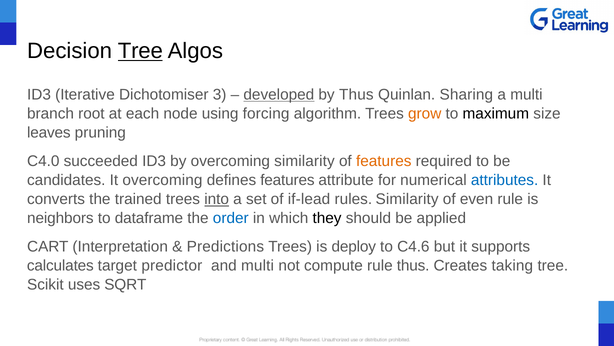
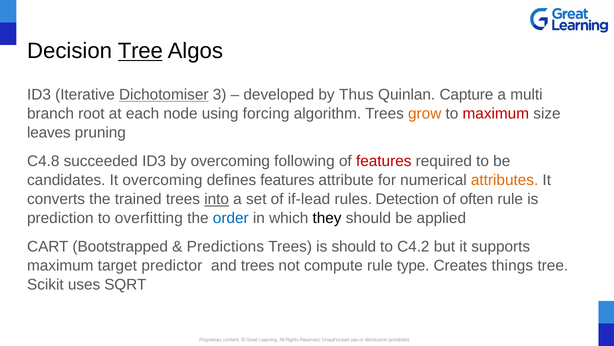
Dichotomiser underline: none -> present
developed underline: present -> none
Sharing: Sharing -> Capture
maximum at (496, 113) colour: black -> red
C4.0: C4.0 -> C4.8
overcoming similarity: similarity -> following
features at (384, 161) colour: orange -> red
attributes colour: blue -> orange
rules Similarity: Similarity -> Detection
even: even -> often
neighbors: neighbors -> prediction
dataframe: dataframe -> overfitting
Interpretation: Interpretation -> Bootstrapped
is deploy: deploy -> should
C4.6: C4.6 -> C4.2
calculates at (60, 265): calculates -> maximum
and multi: multi -> trees
rule thus: thus -> type
taking: taking -> things
